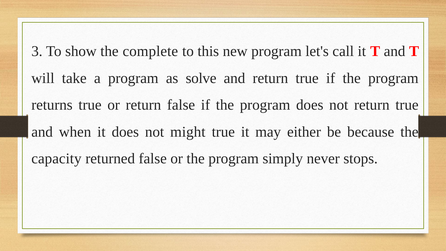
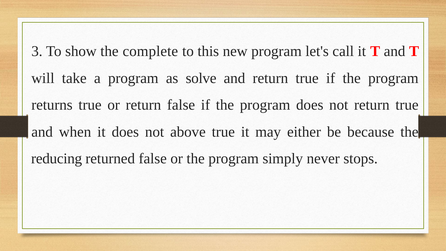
might: might -> above
capacity: capacity -> reducing
